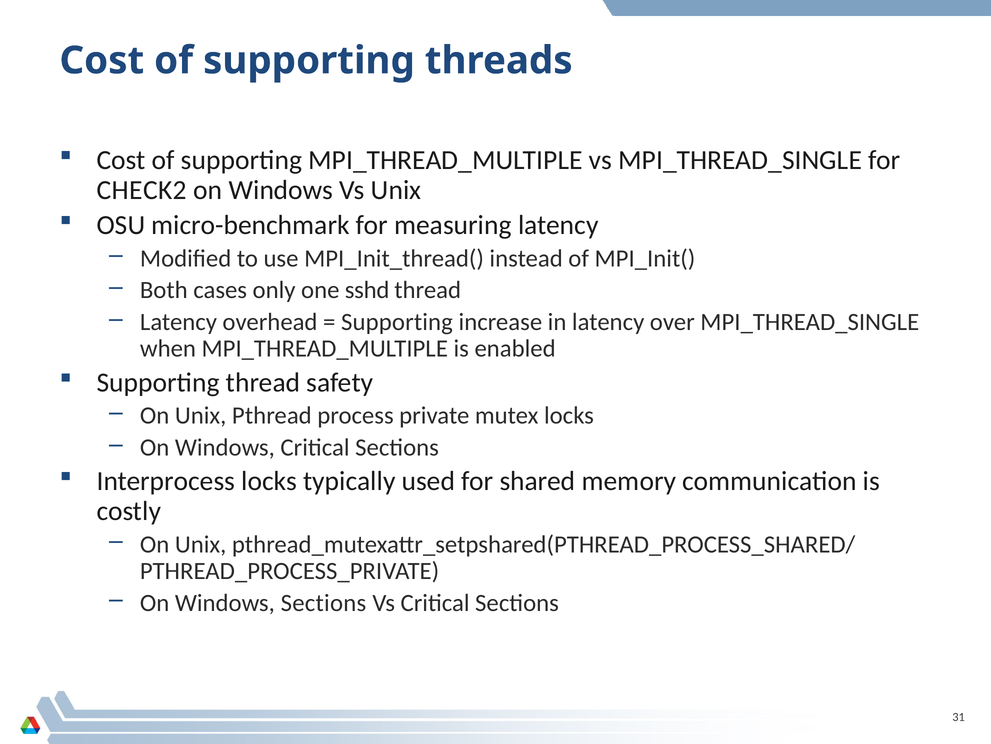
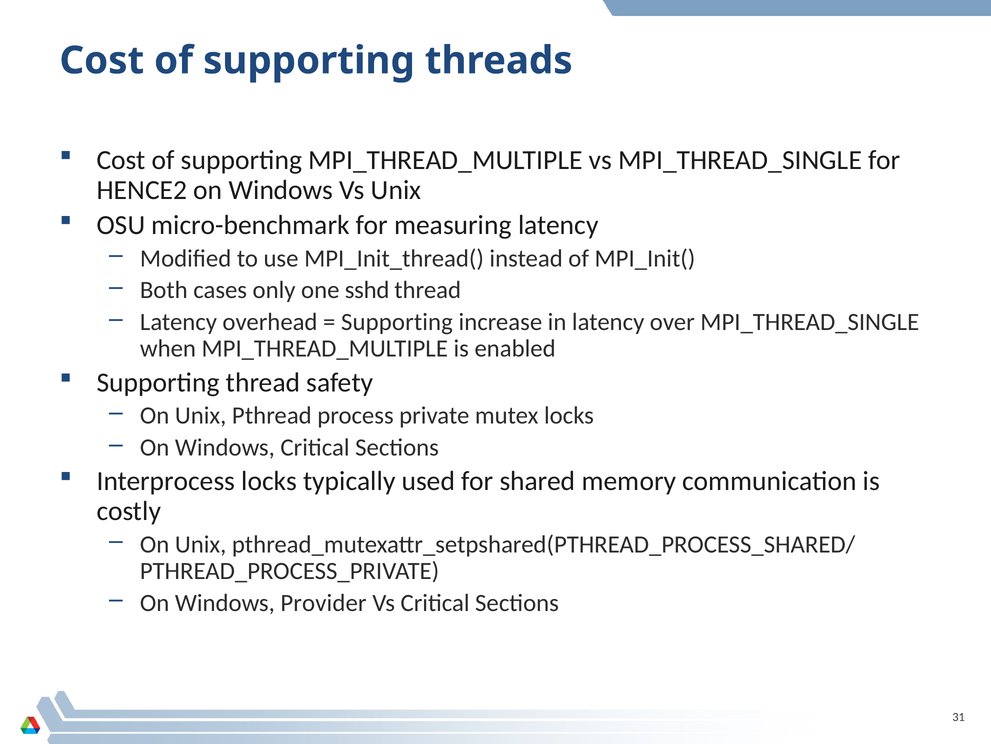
CHECK2: CHECK2 -> HENCE2
Windows Sections: Sections -> Provider
